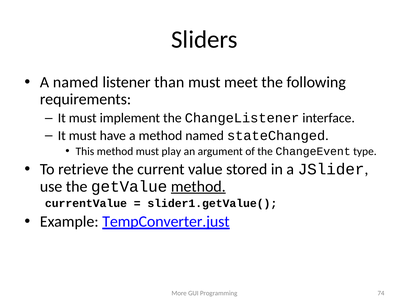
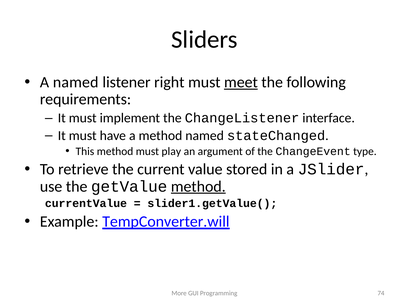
than: than -> right
meet underline: none -> present
TempConverter.just: TempConverter.just -> TempConverter.will
